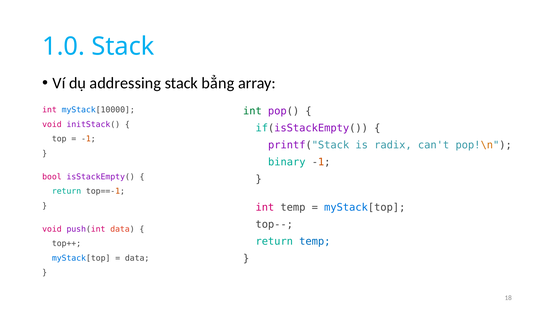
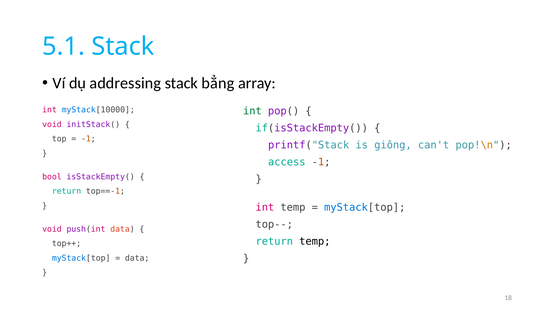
1.0: 1.0 -> 5.1
radix: radix -> giống
binary: binary -> access
temp at (315, 241) colour: blue -> black
